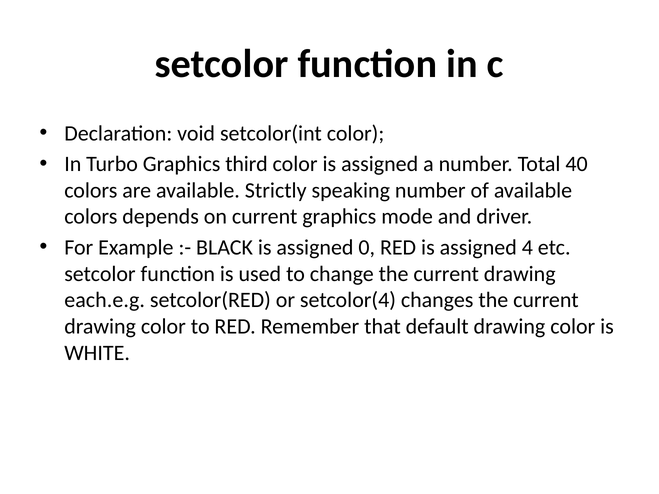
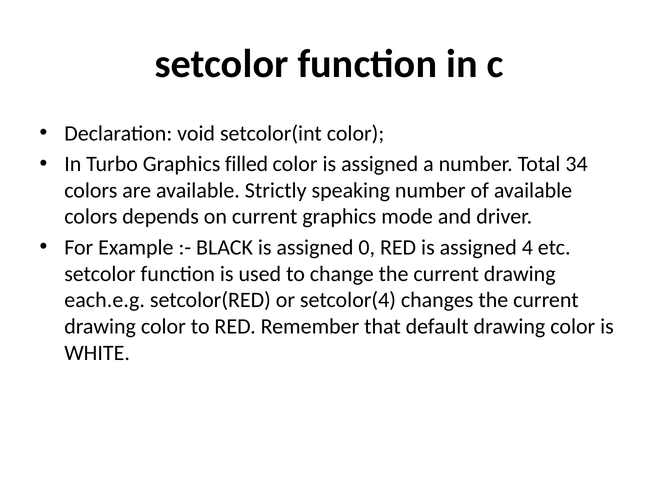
third: third -> filled
40: 40 -> 34
